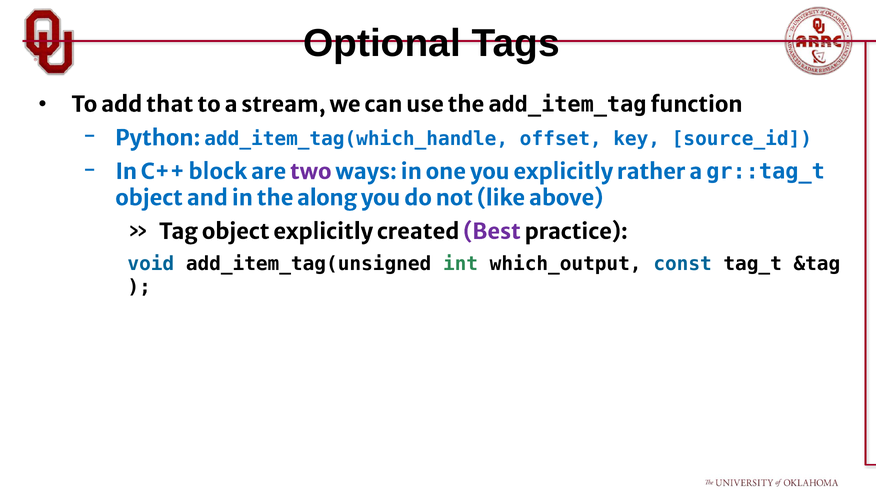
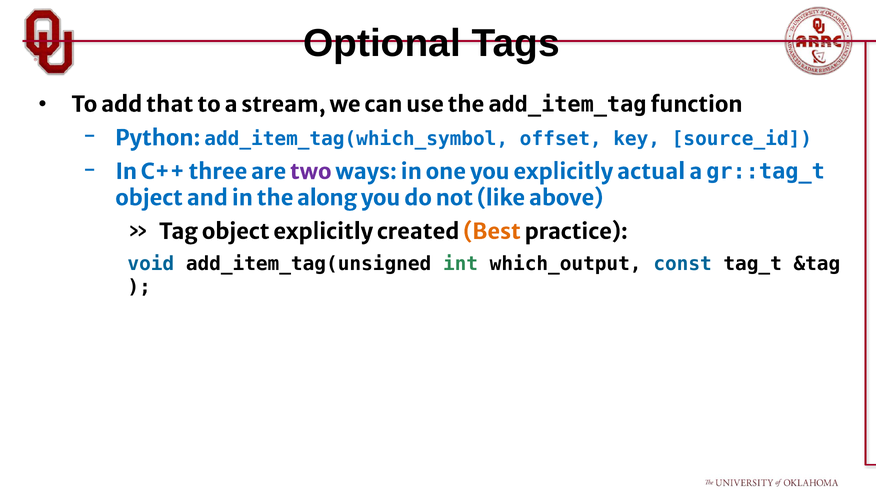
add_item_tag(which_handle: add_item_tag(which_handle -> add_item_tag(which_symbol
block: block -> three
rather: rather -> actual
Best colour: purple -> orange
